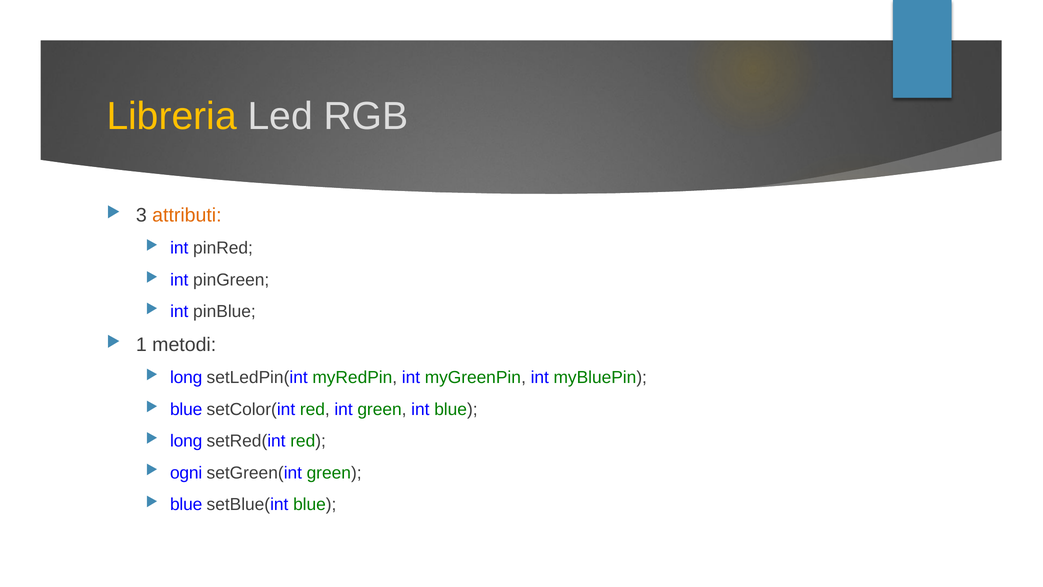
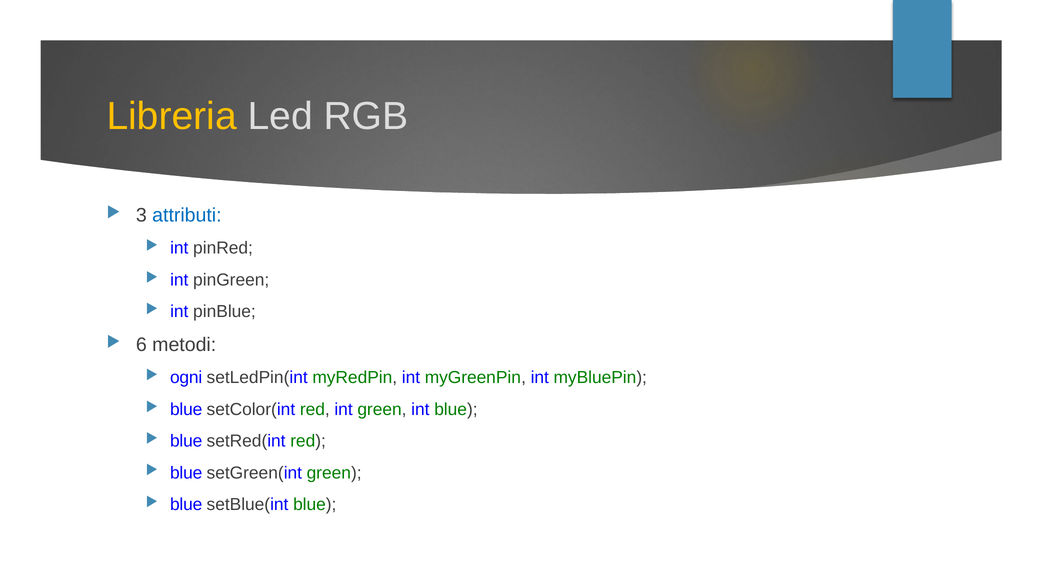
attributi colour: orange -> blue
1: 1 -> 6
long at (186, 378): long -> ogni
long at (186, 441): long -> blue
ogni at (186, 473): ogni -> blue
